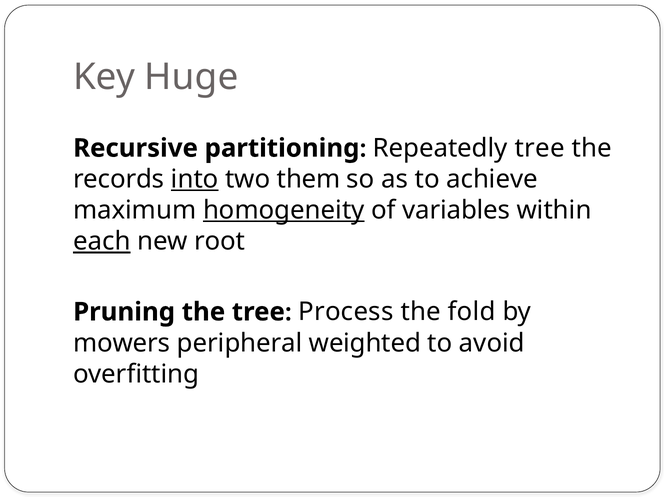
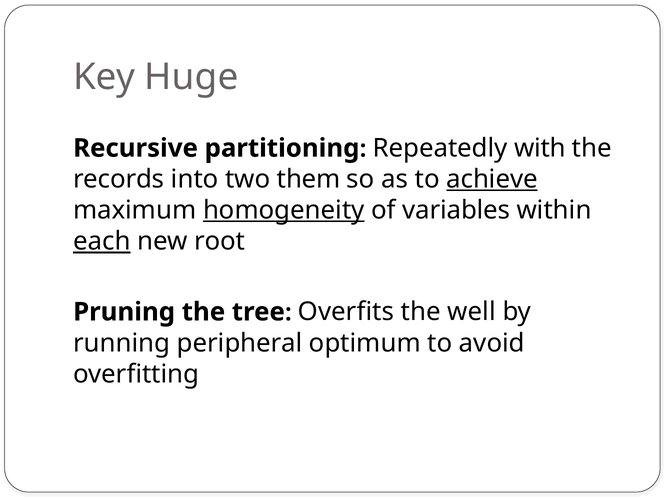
Repeatedly tree: tree -> with
into underline: present -> none
achieve underline: none -> present
Process: Process -> Overfits
fold: fold -> well
mowers: mowers -> running
weighted: weighted -> optimum
